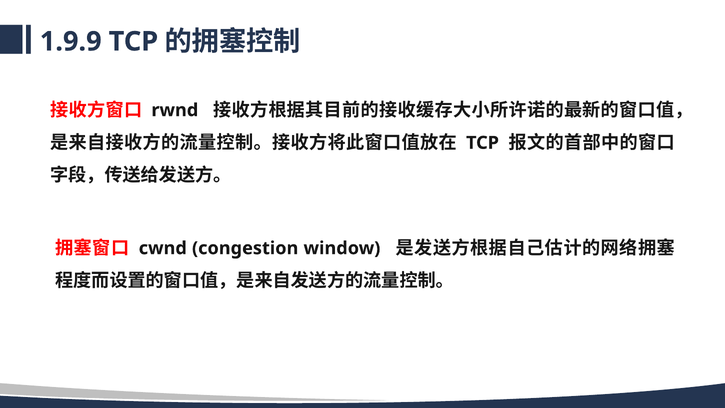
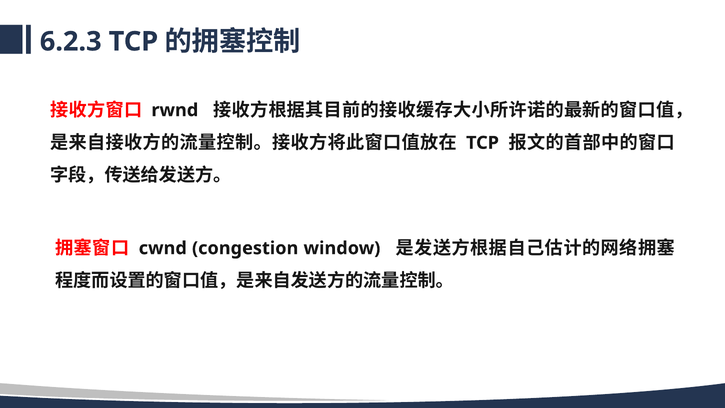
1.9.9: 1.9.9 -> 6.2.3
